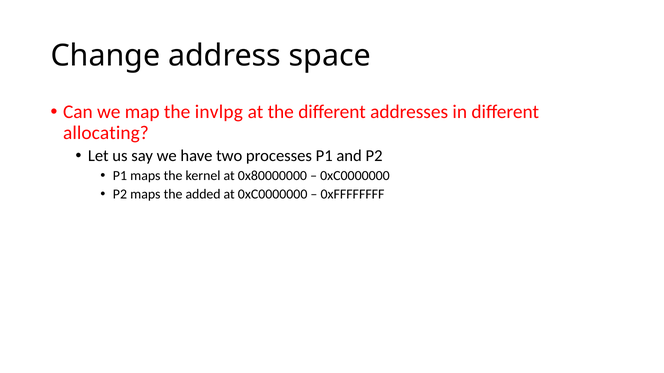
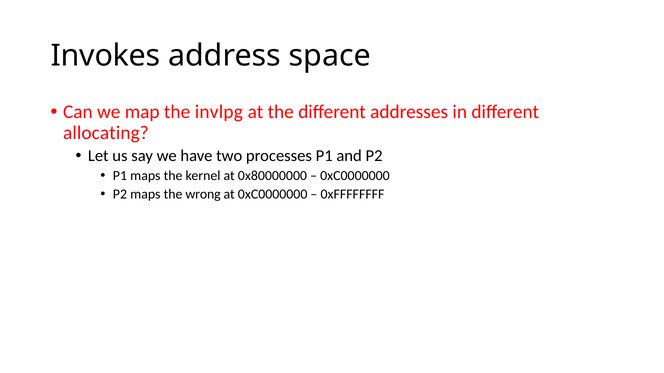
Change: Change -> Invokes
added: added -> wrong
